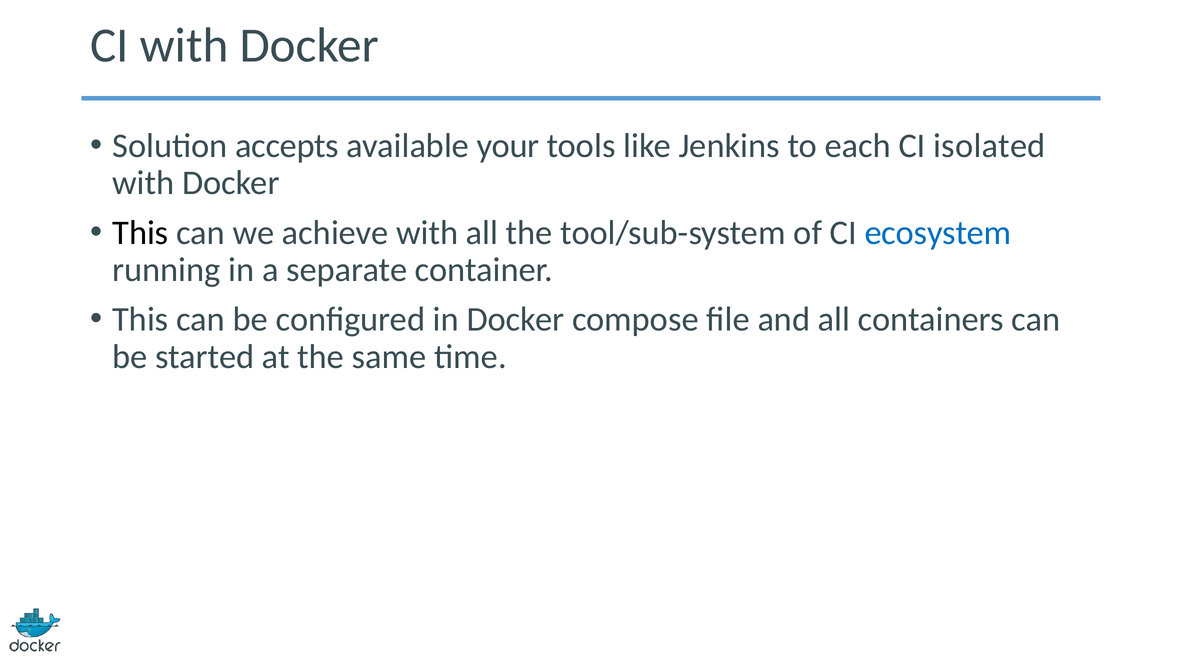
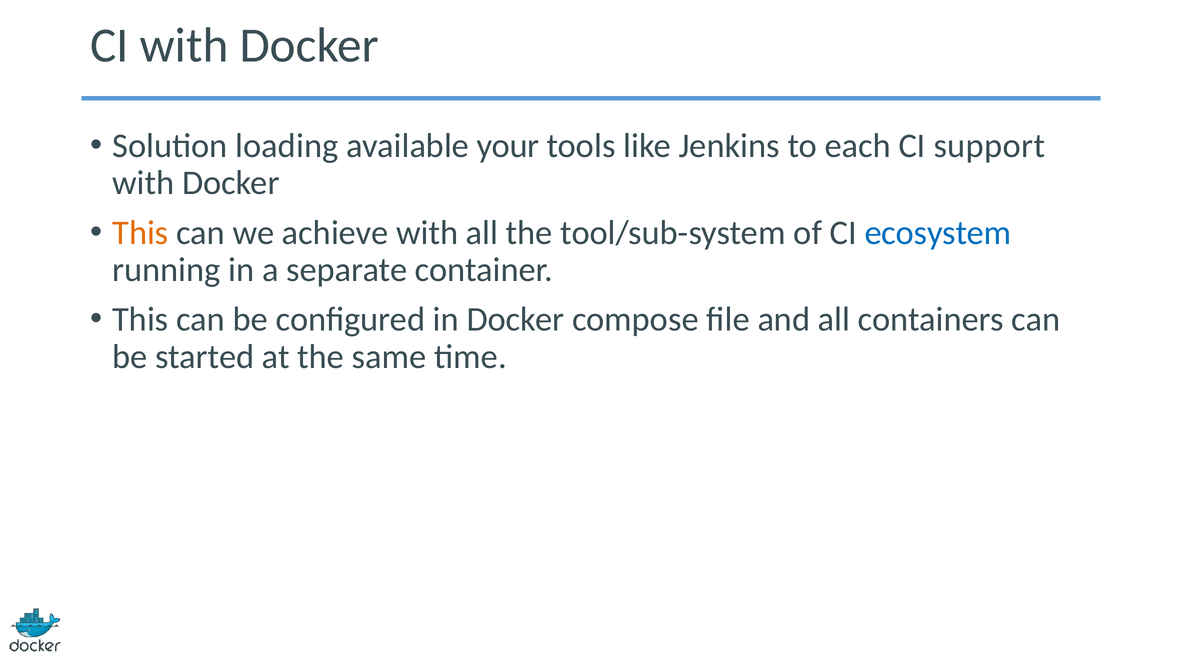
accepts: accepts -> loading
isolated: isolated -> support
This at (140, 233) colour: black -> orange
